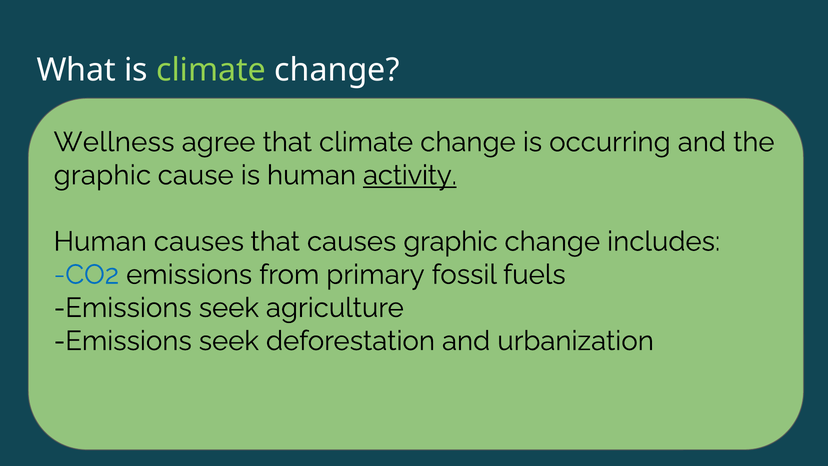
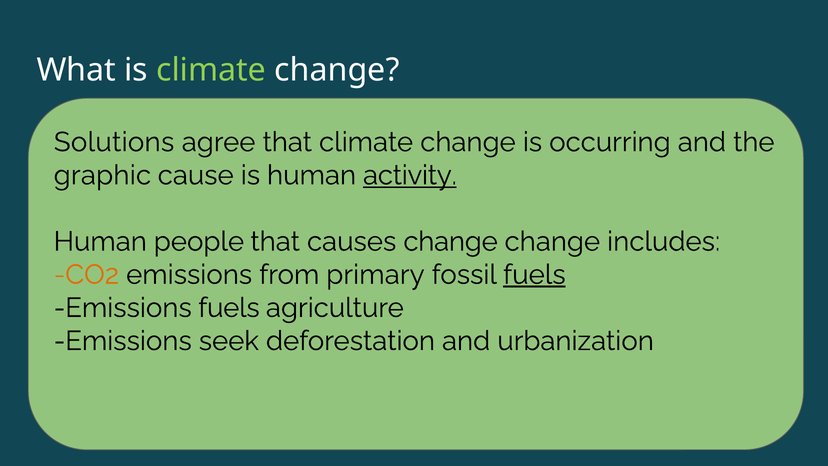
Wellness: Wellness -> Solutions
Human causes: causes -> people
causes graphic: graphic -> change
CO2 colour: blue -> orange
fuels at (534, 275) underline: none -> present
seek at (229, 308): seek -> fuels
